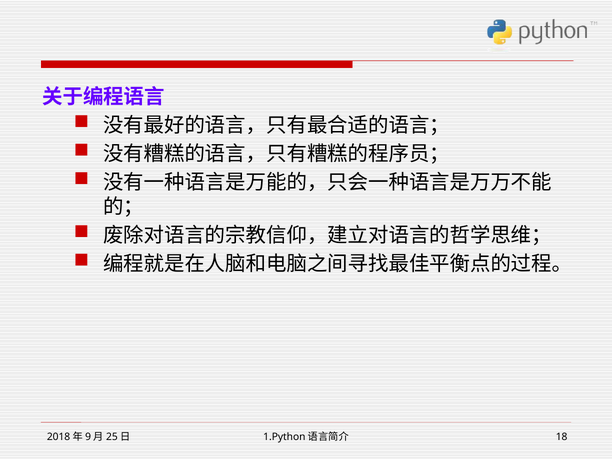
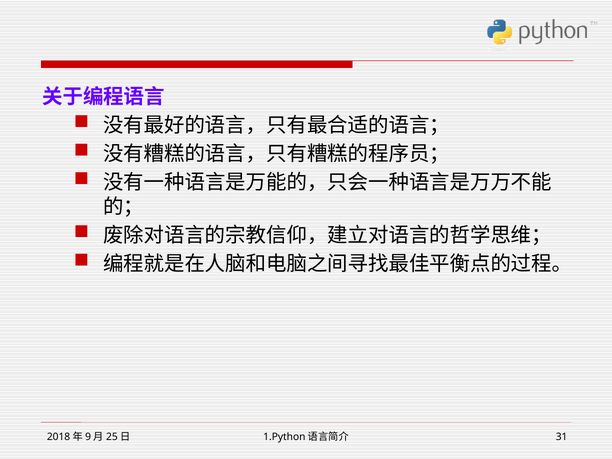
18: 18 -> 31
